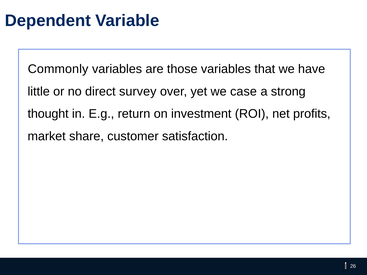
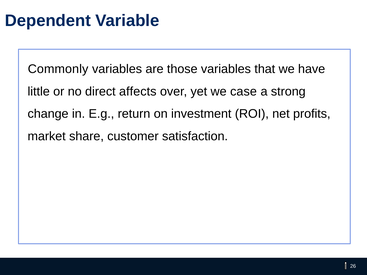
survey: survey -> affects
thought: thought -> change
